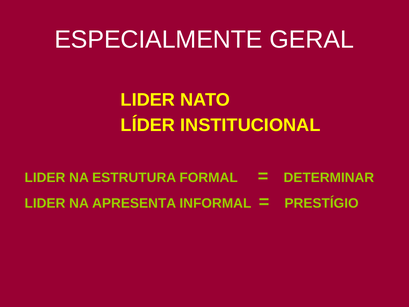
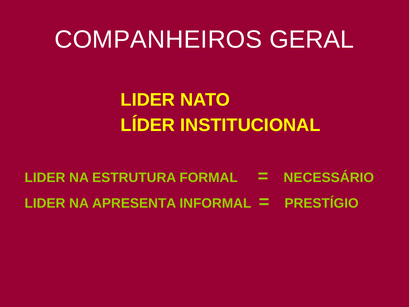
ESPECIALMENTE: ESPECIALMENTE -> COMPANHEIROS
DETERMINAR: DETERMINAR -> NECESSÁRIO
